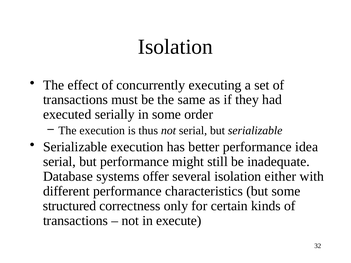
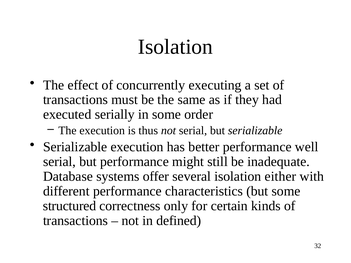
idea: idea -> well
execute: execute -> defined
